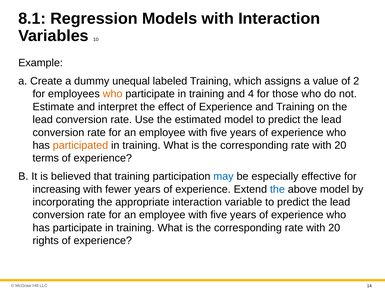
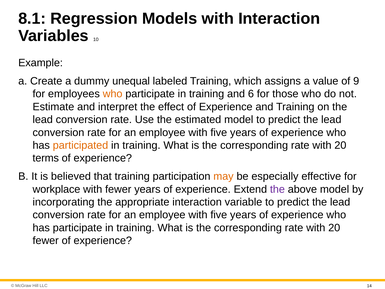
2: 2 -> 9
4: 4 -> 6
may colour: blue -> orange
increasing: increasing -> workplace
the at (277, 189) colour: blue -> purple
rights at (46, 240): rights -> fewer
